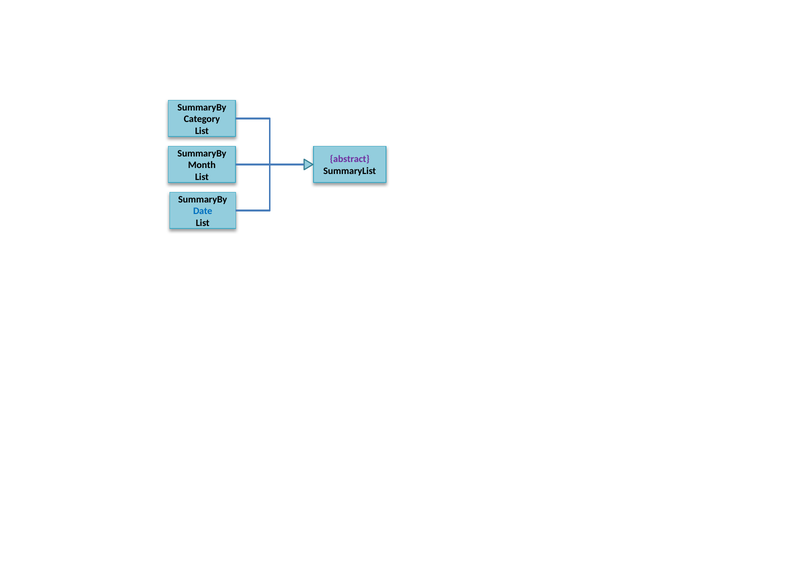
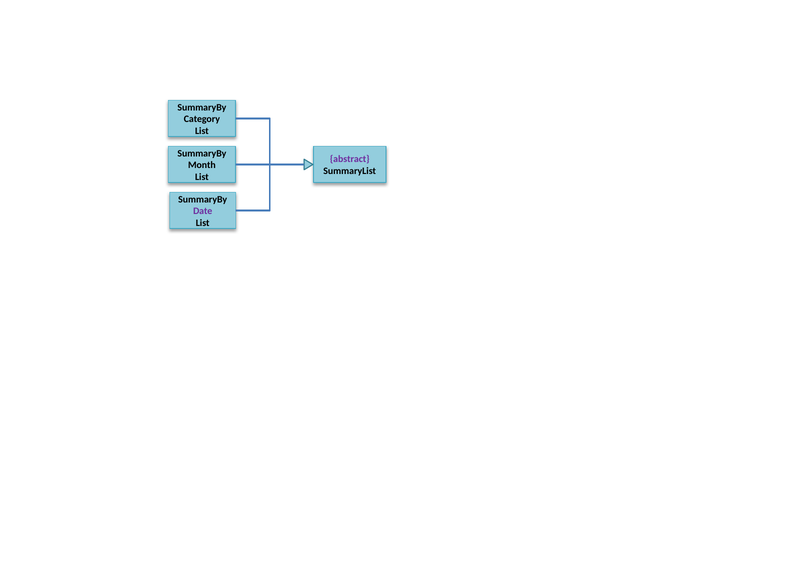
Date colour: blue -> purple
